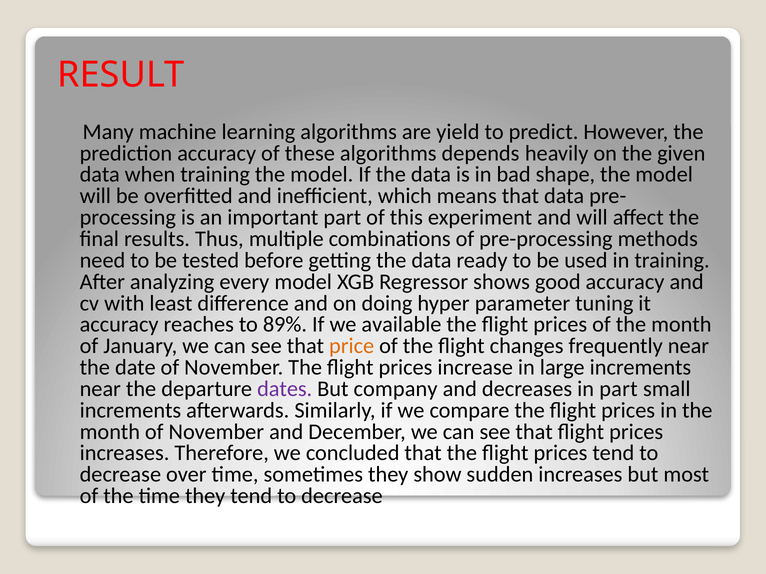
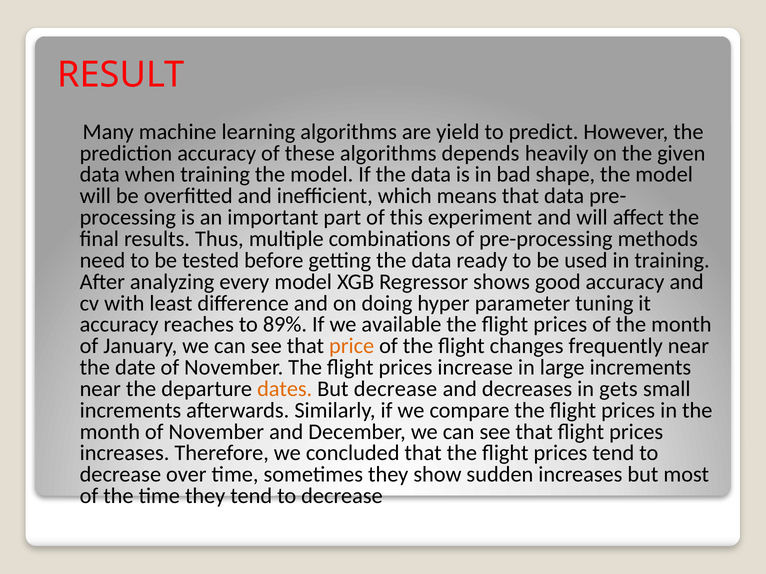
dates colour: purple -> orange
But company: company -> decrease
in part: part -> gets
